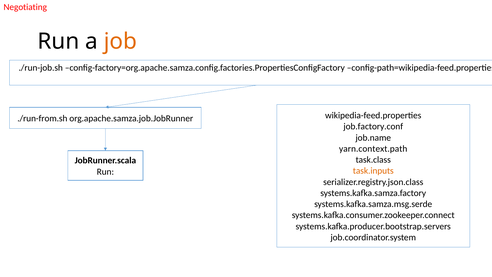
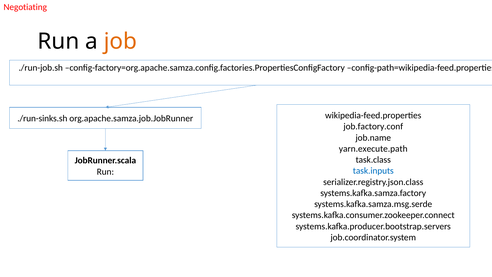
./run-from.sh: ./run-from.sh -> ./run-sinks.sh
yarn.context.path: yarn.context.path -> yarn.execute.path
task.inputs colour: orange -> blue
